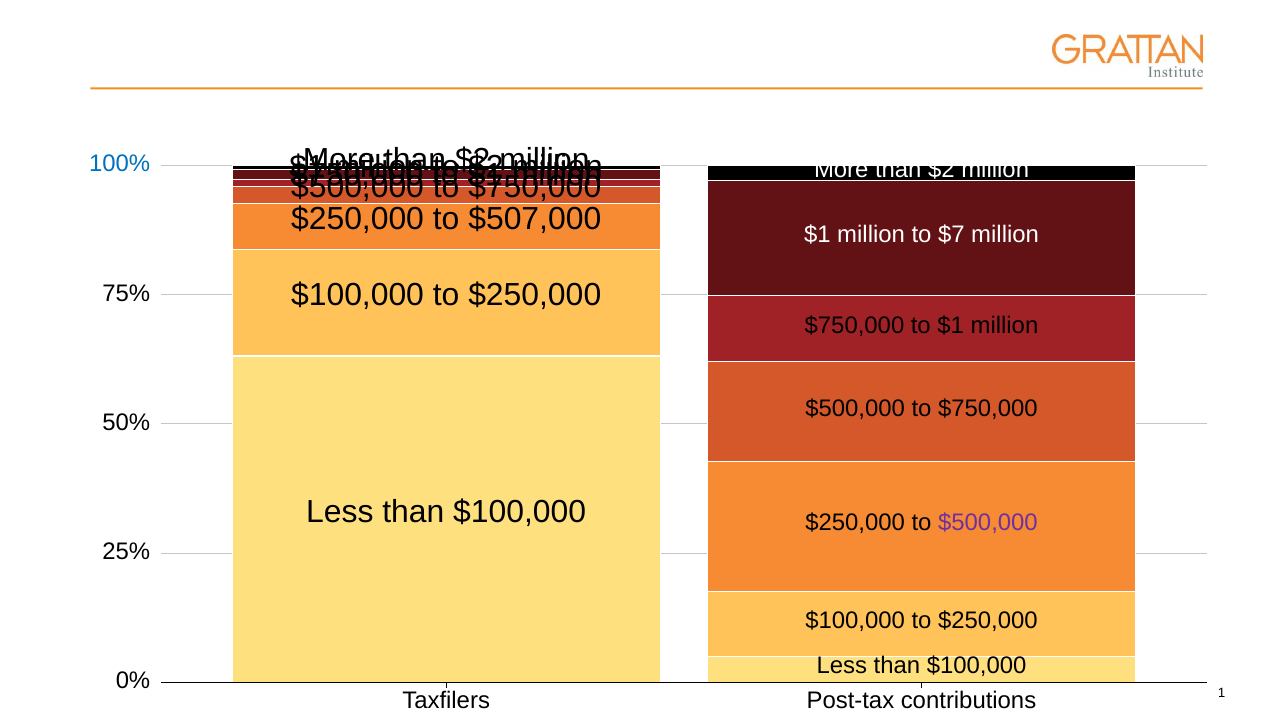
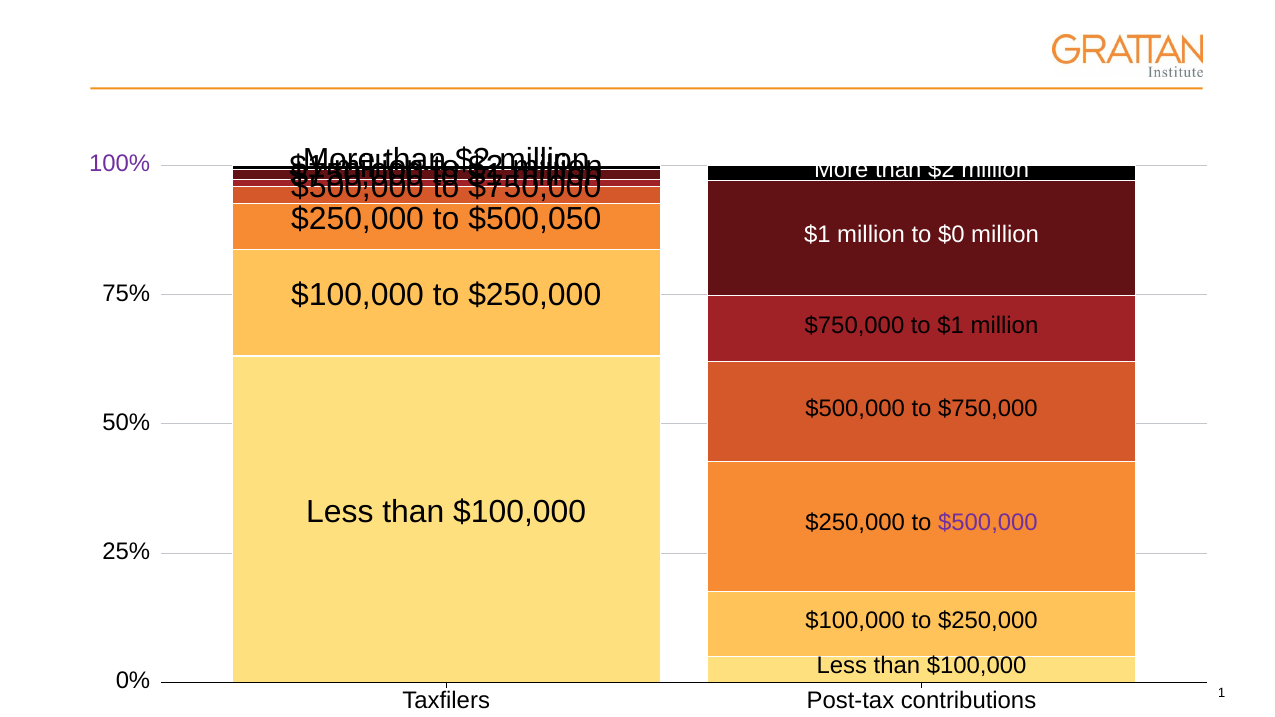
100% colour: blue -> purple
$507,000: $507,000 -> $500,050
$7: $7 -> $0
